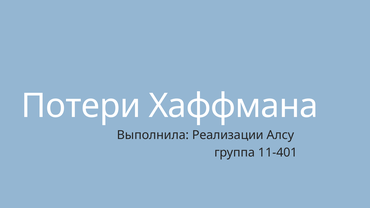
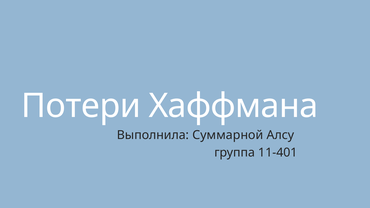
Реализации: Реализации -> Суммарной
